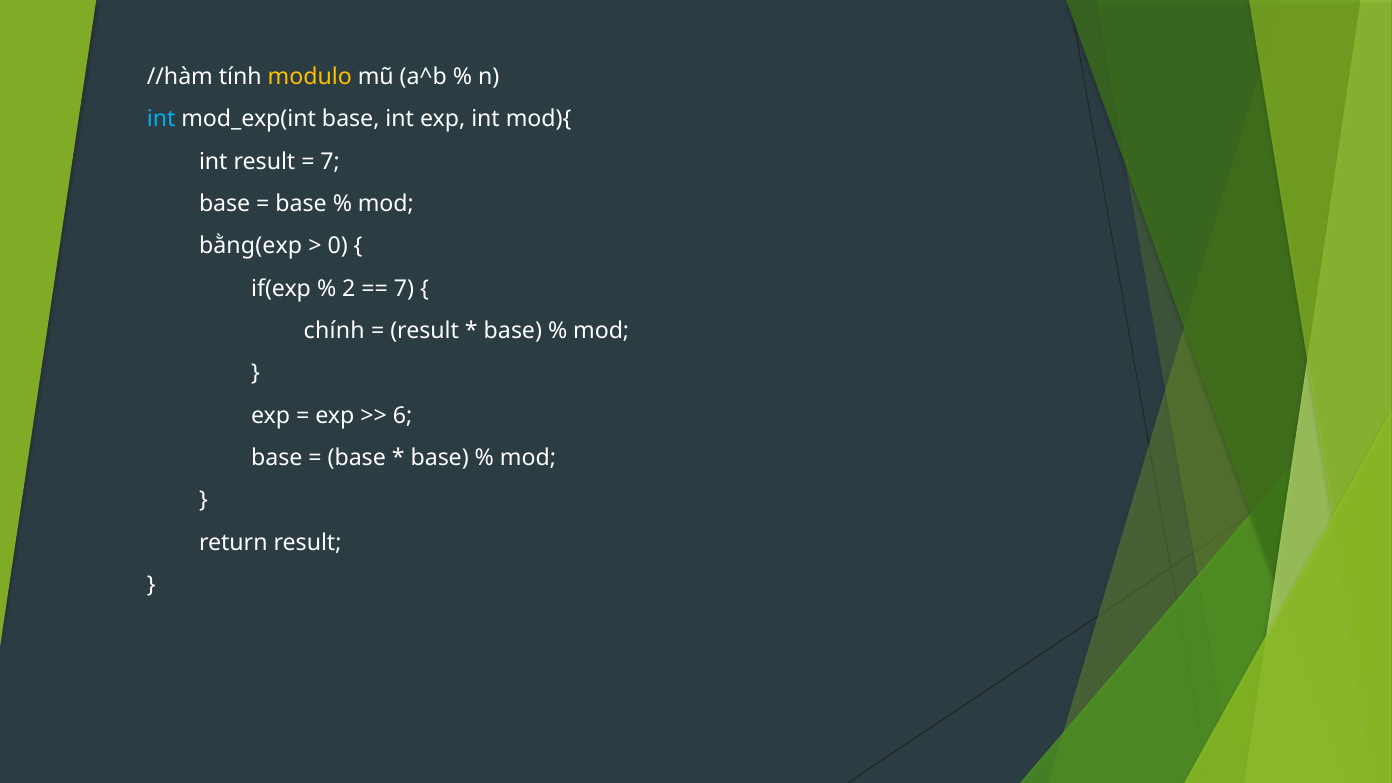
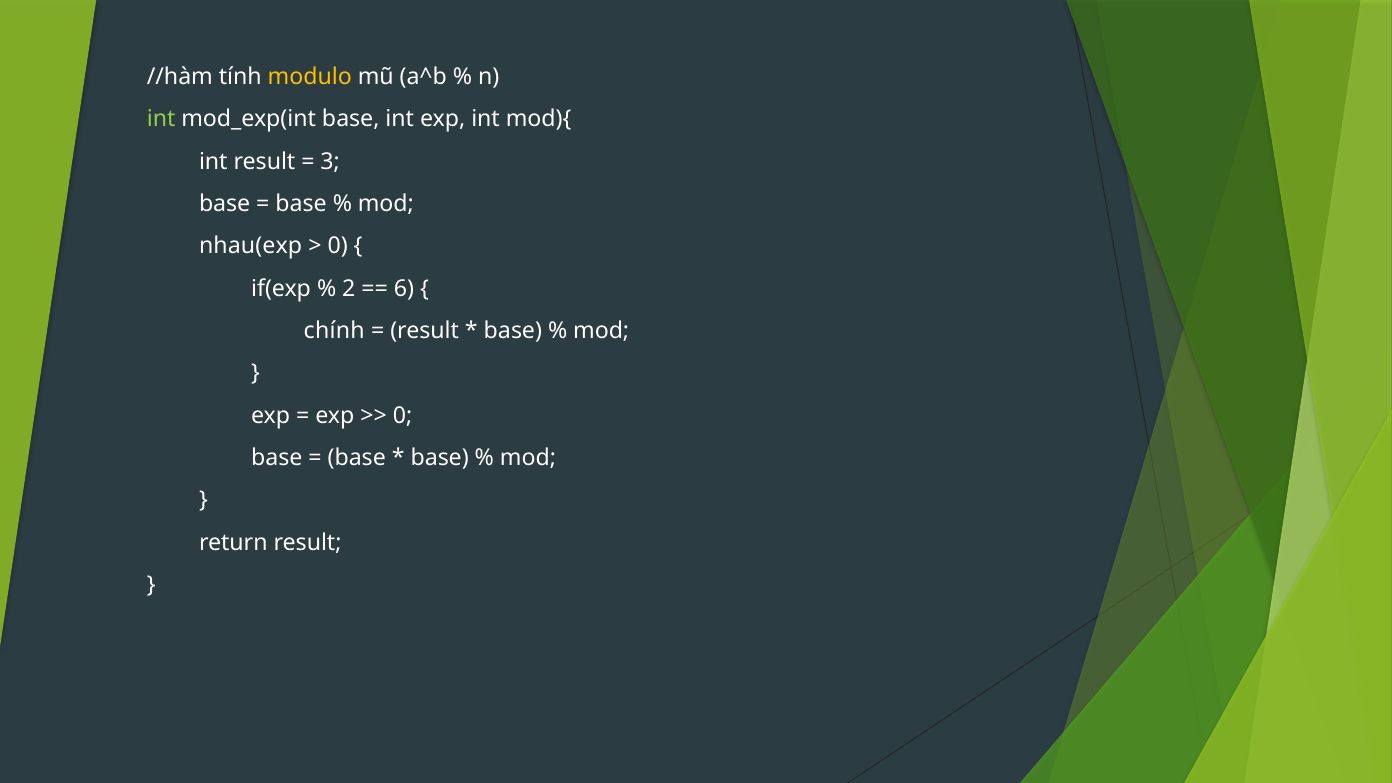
int at (161, 119) colour: light blue -> light green
7 at (330, 161): 7 -> 3
bằng(exp: bằng(exp -> nhau(exp
7 at (404, 288): 7 -> 6
6 at (403, 415): 6 -> 0
